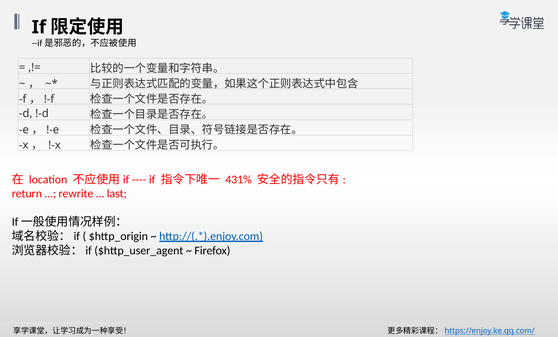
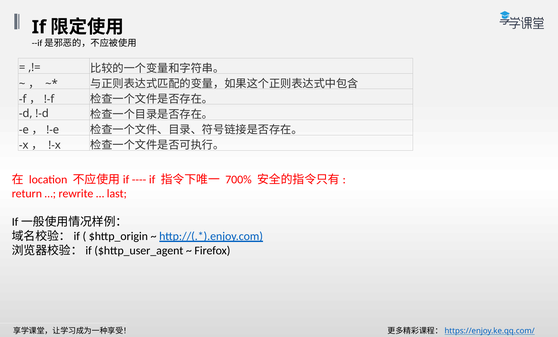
431%: 431% -> 700%
